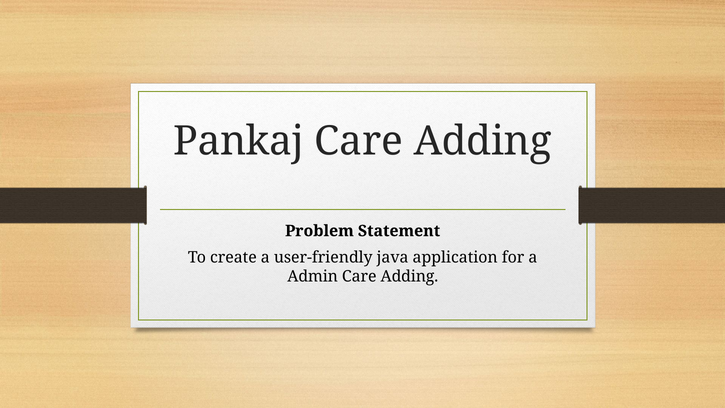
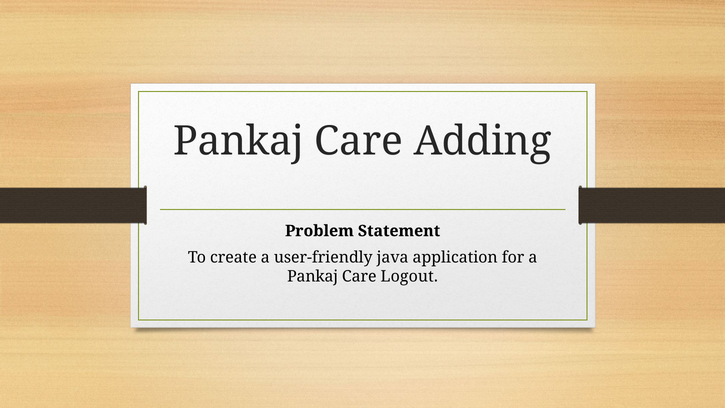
Admin at (313, 277): Admin -> Pankaj
Adding at (409, 277): Adding -> Logout
